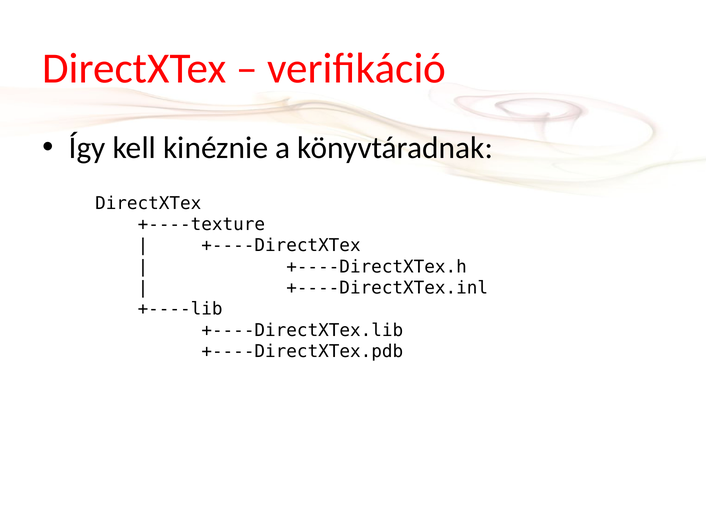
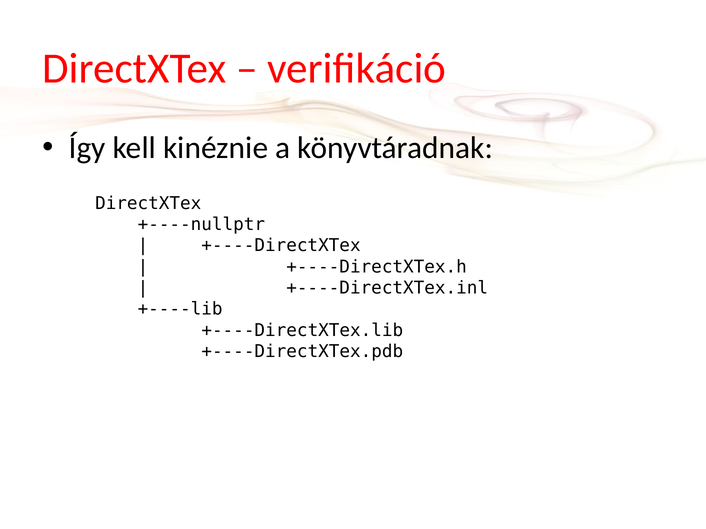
+----texture: +----texture -> +----nullptr
